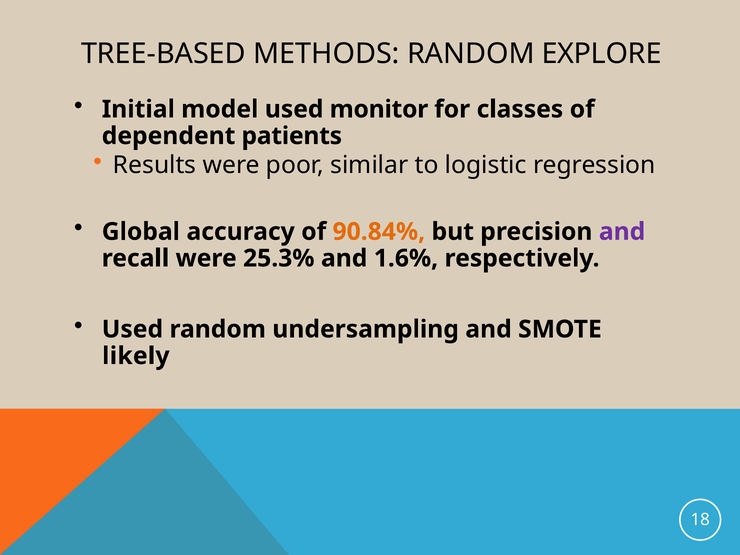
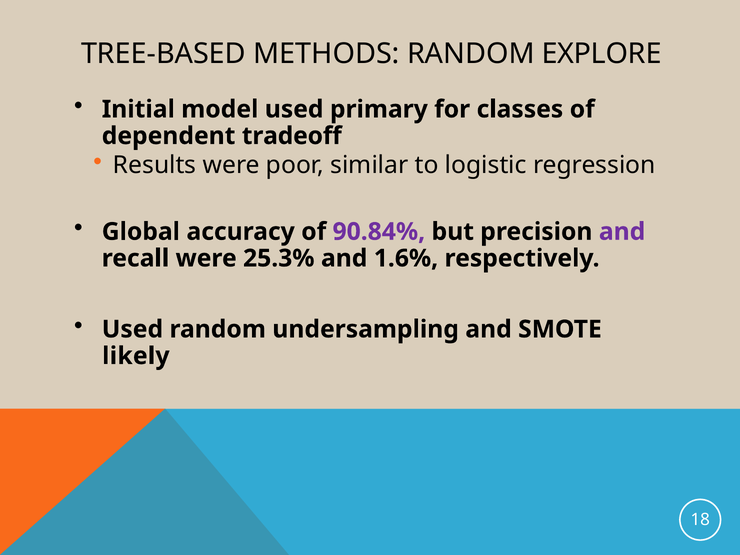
monitor: monitor -> primary
patients: patients -> tradeoff
90.84% colour: orange -> purple
